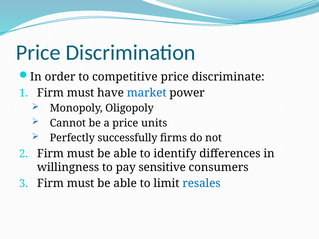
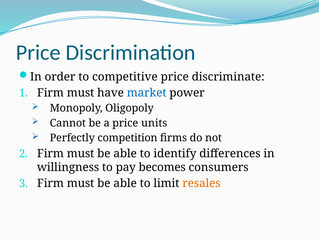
successfully: successfully -> competition
sensitive: sensitive -> becomes
resales colour: blue -> orange
